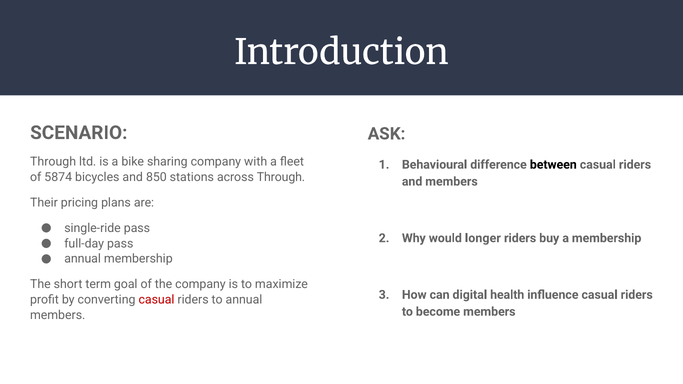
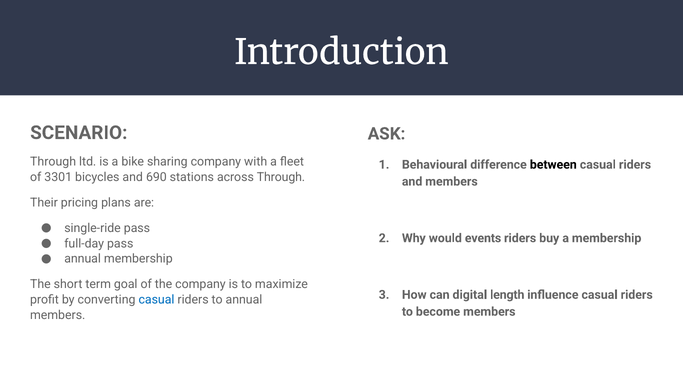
5874: 5874 -> 3301
850: 850 -> 690
longer: longer -> events
health: health -> length
casual at (156, 300) colour: red -> blue
